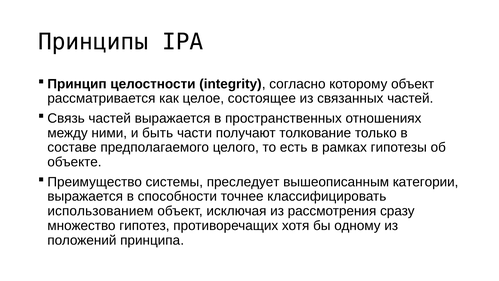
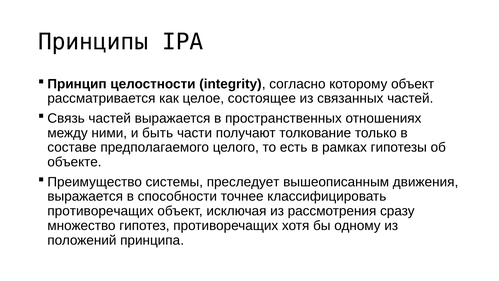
категории: категории -> движения
использованием at (100, 211): использованием -> противоречащих
